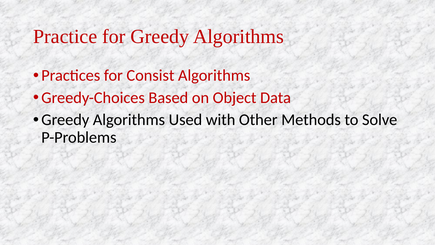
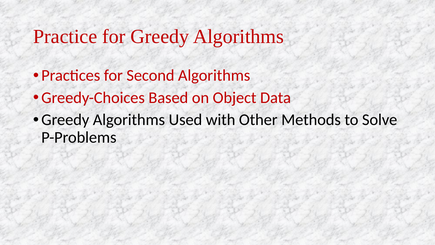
Consist: Consist -> Second
